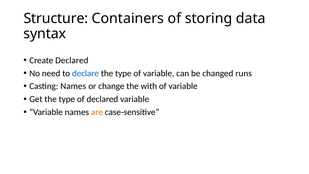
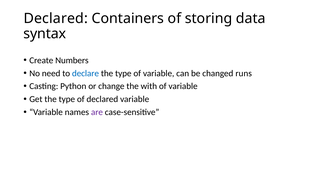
Structure at (56, 18): Structure -> Declared
Create Declared: Declared -> Numbers
Casting Names: Names -> Python
are colour: orange -> purple
